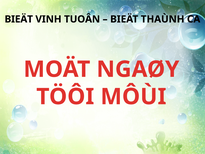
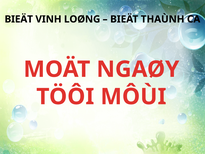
TUOÂN: TUOÂN -> LOØNG
